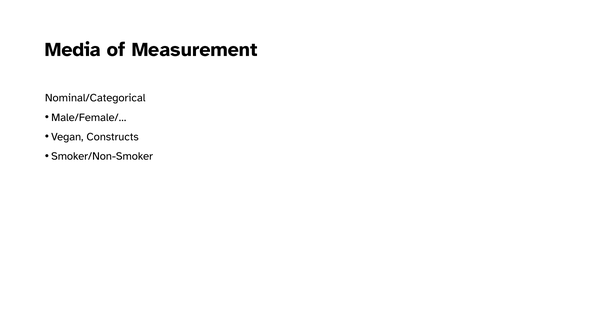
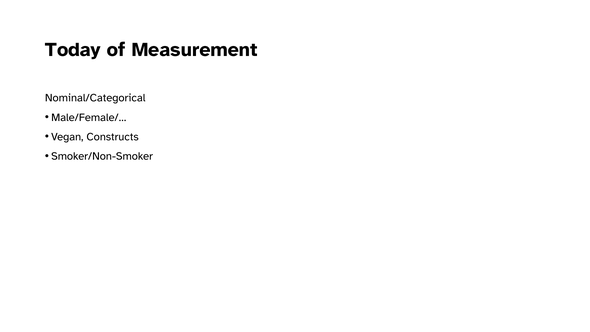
Media: Media -> Today
